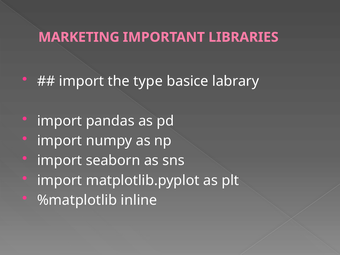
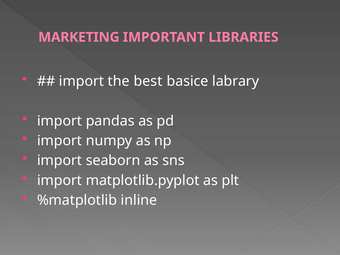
type: type -> best
